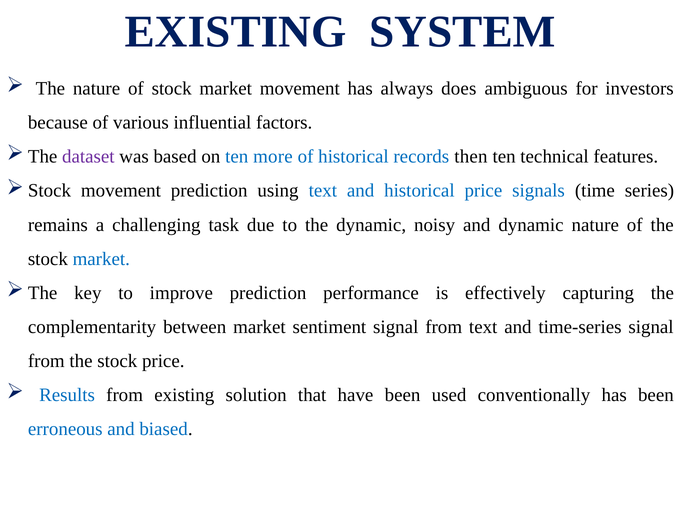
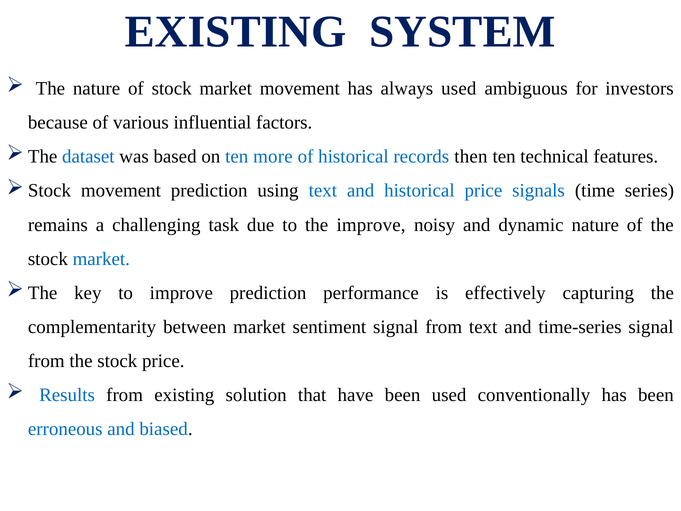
always does: does -> used
dataset colour: purple -> blue
the dynamic: dynamic -> improve
